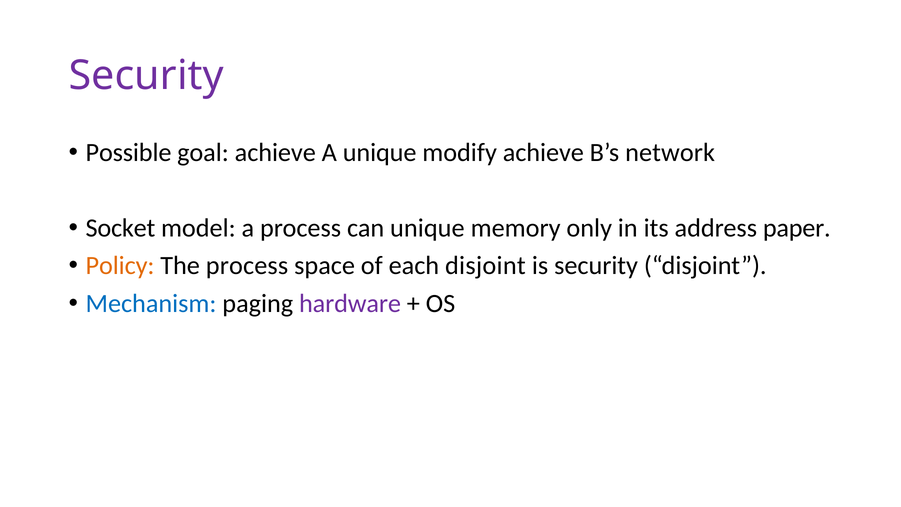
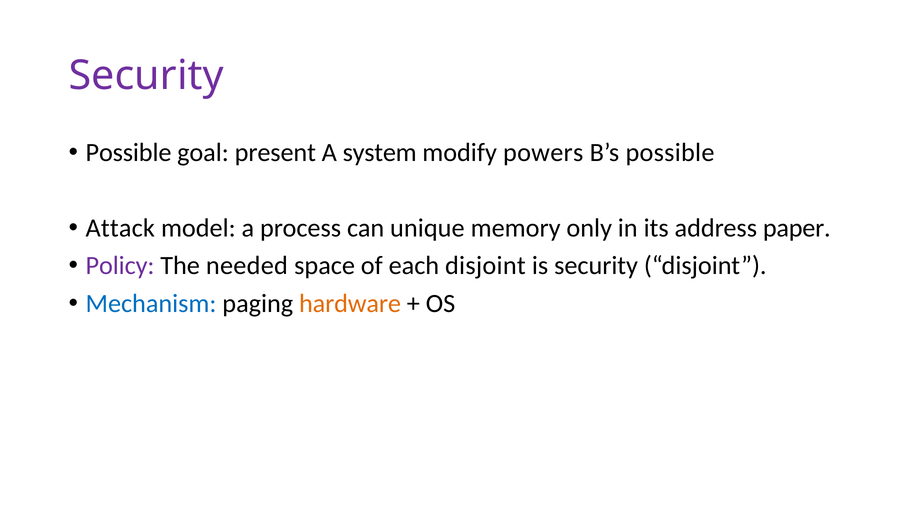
goal achieve: achieve -> present
A unique: unique -> system
modify achieve: achieve -> powers
B’s network: network -> possible
Socket: Socket -> Attack
Policy colour: orange -> purple
The process: process -> needed
hardware colour: purple -> orange
